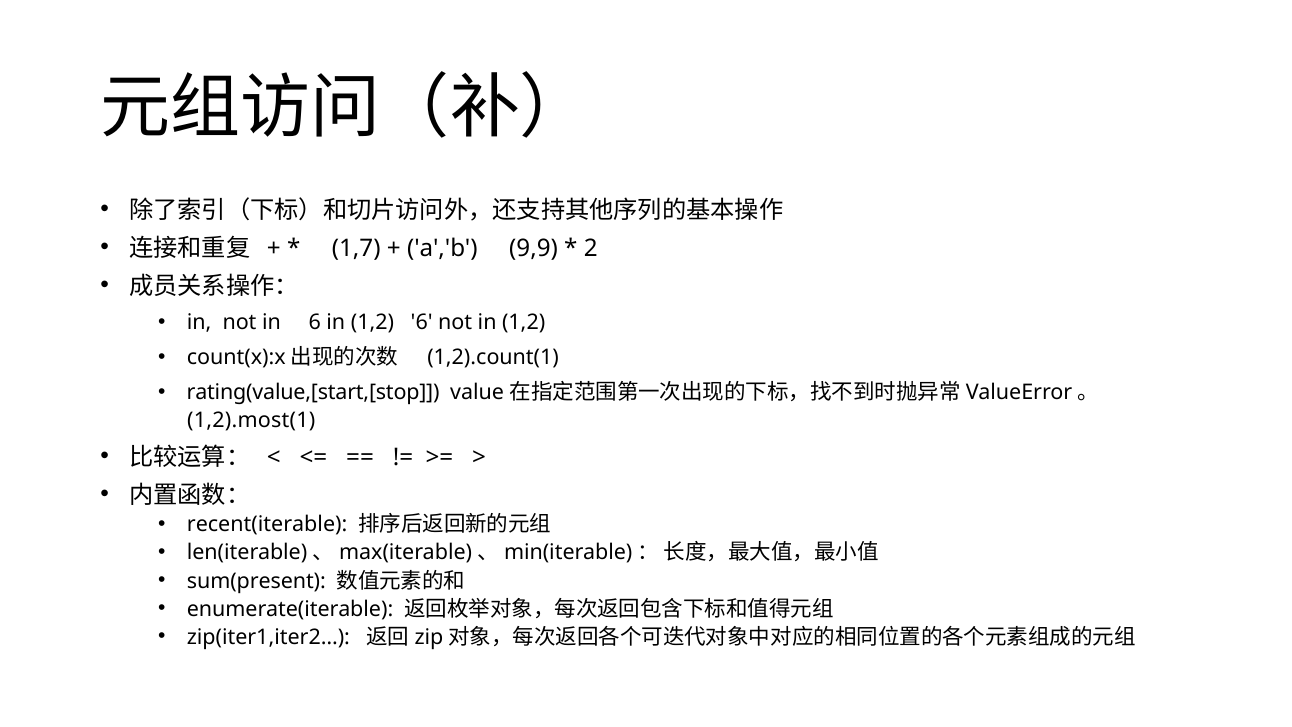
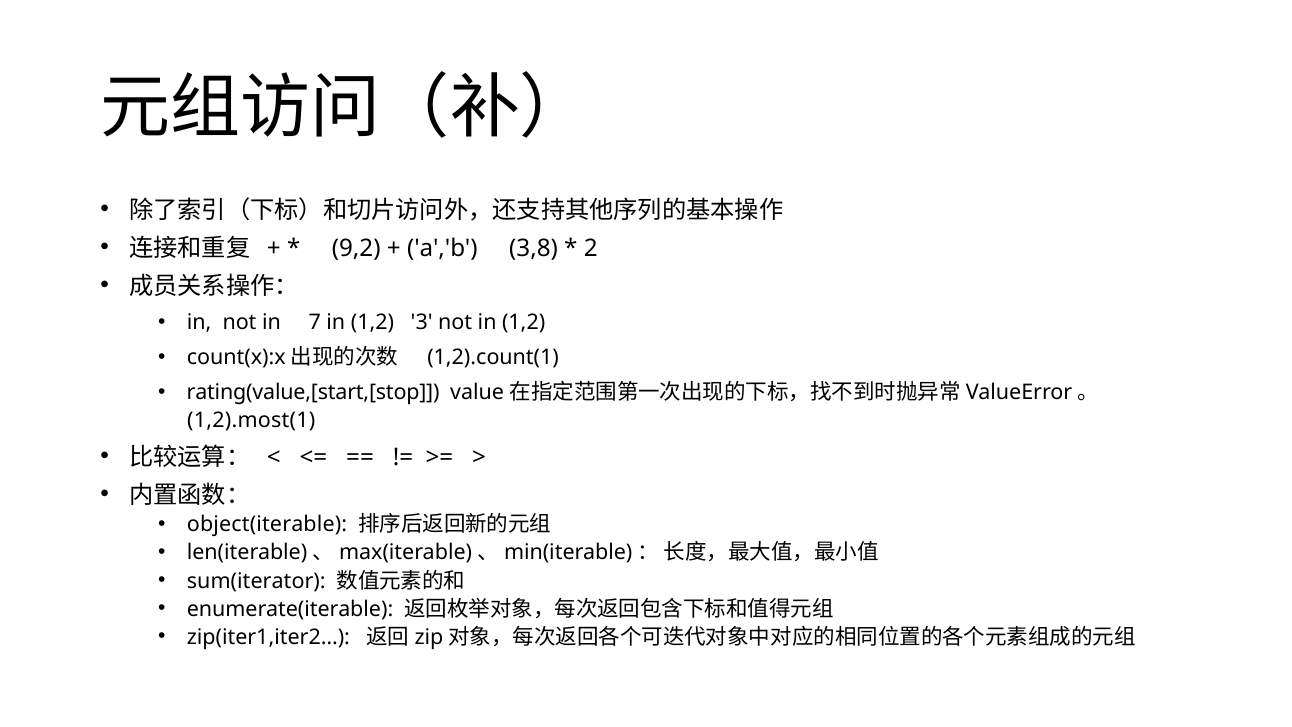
1,7: 1,7 -> 9,2
9,9: 9,9 -> 3,8
in 6: 6 -> 7
1,2 6: 6 -> 3
recent(iterable: recent(iterable -> object(iterable
sum(present: sum(present -> sum(iterator
